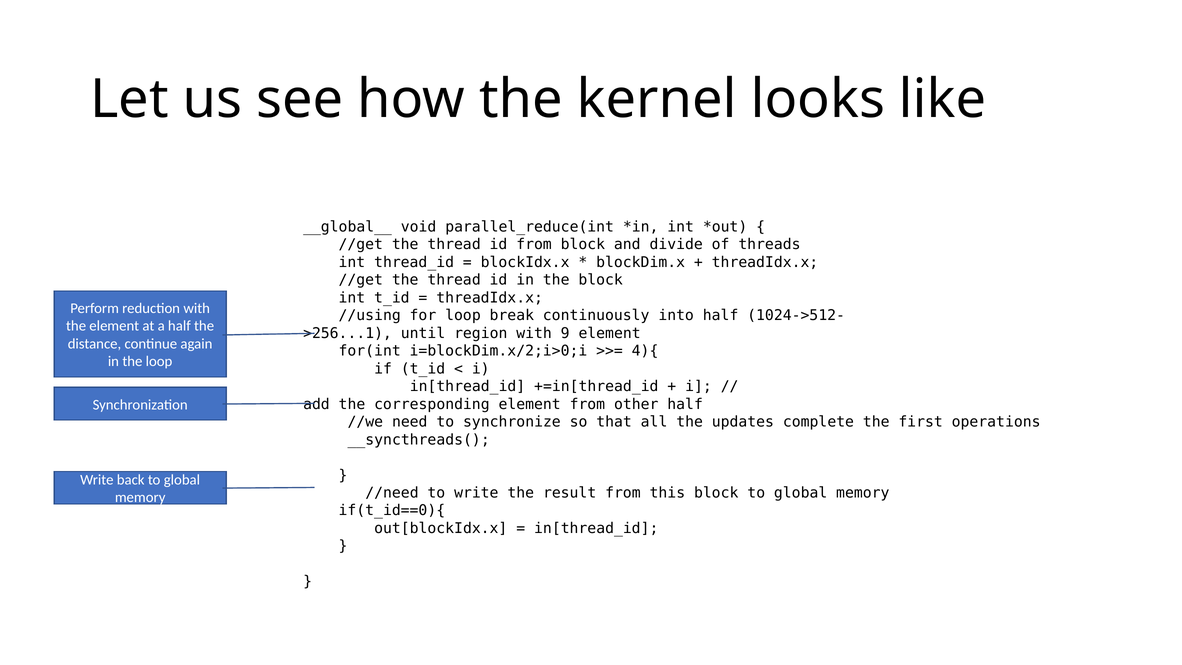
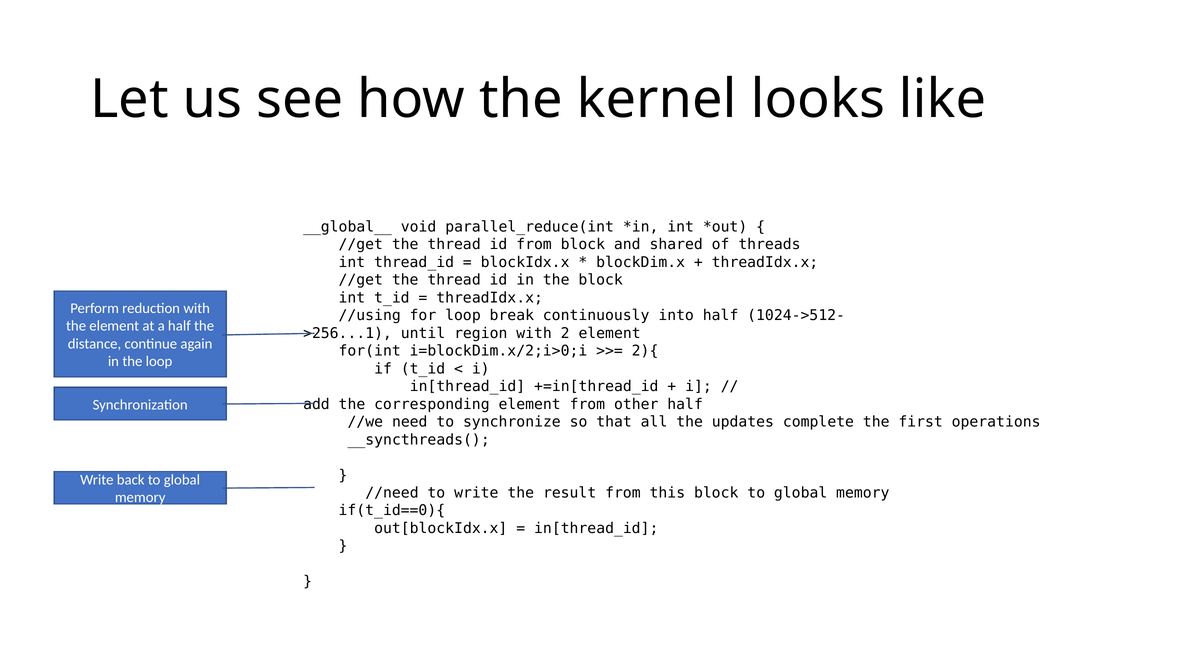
divide: divide -> shared
9: 9 -> 2
4){: 4){ -> 2){
